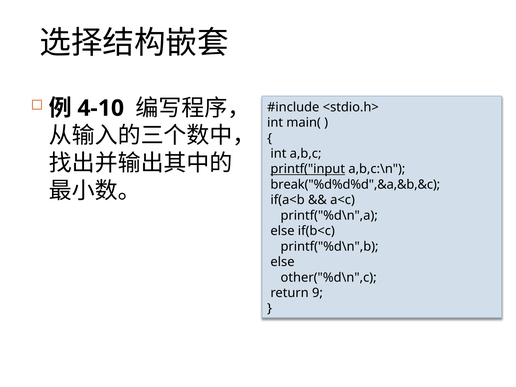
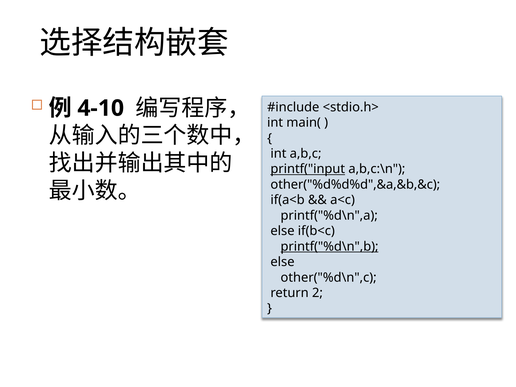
break("%d%d%d",&a,&b,&c: break("%d%d%d",&a,&b,&c -> other("%d%d%d",&a,&b,&c
printf("%d\n",b underline: none -> present
9: 9 -> 2
